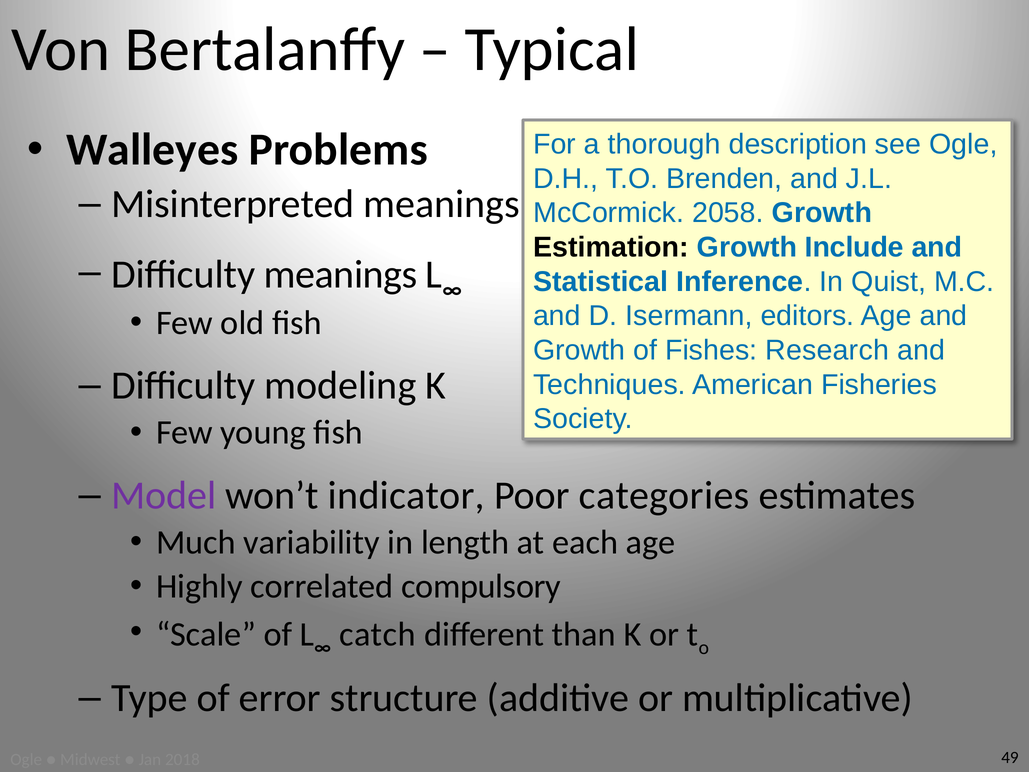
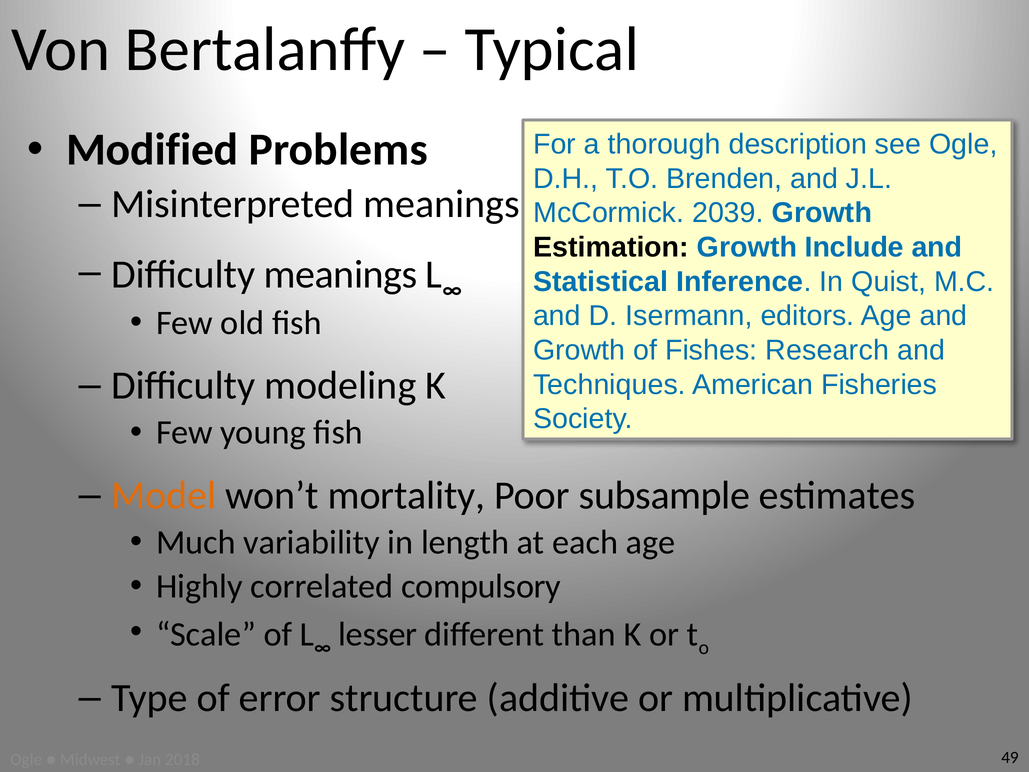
Walleyes: Walleyes -> Modified
2058: 2058 -> 2039
Model colour: purple -> orange
indicator: indicator -> mortality
categories: categories -> subsample
catch: catch -> lesser
